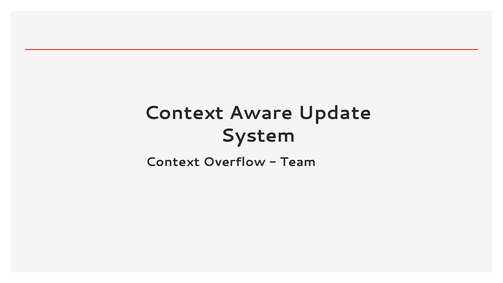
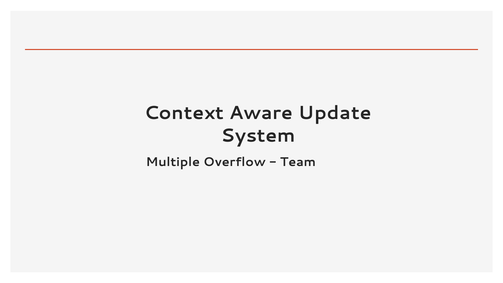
Context at (173, 162): Context -> Multiple
